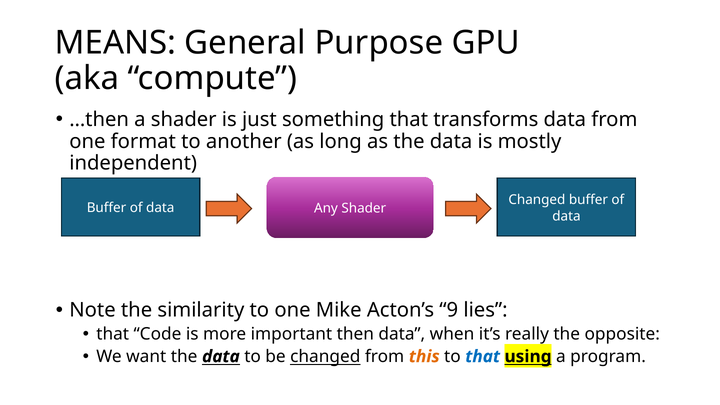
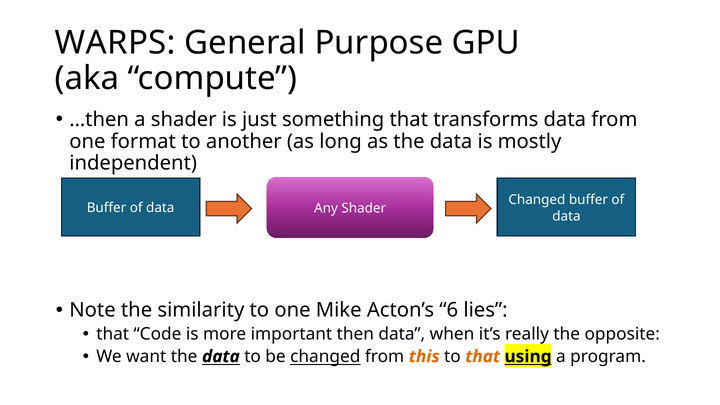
MEANS: MEANS -> WARPS
9: 9 -> 6
that at (483, 357) colour: blue -> orange
